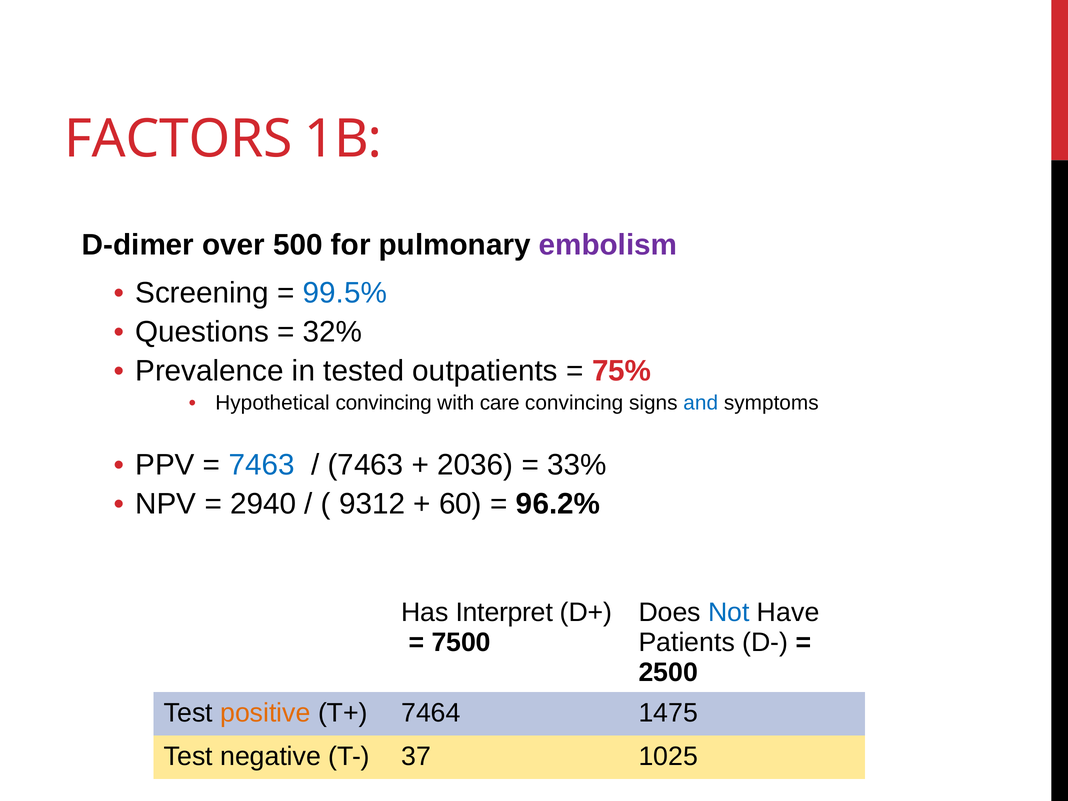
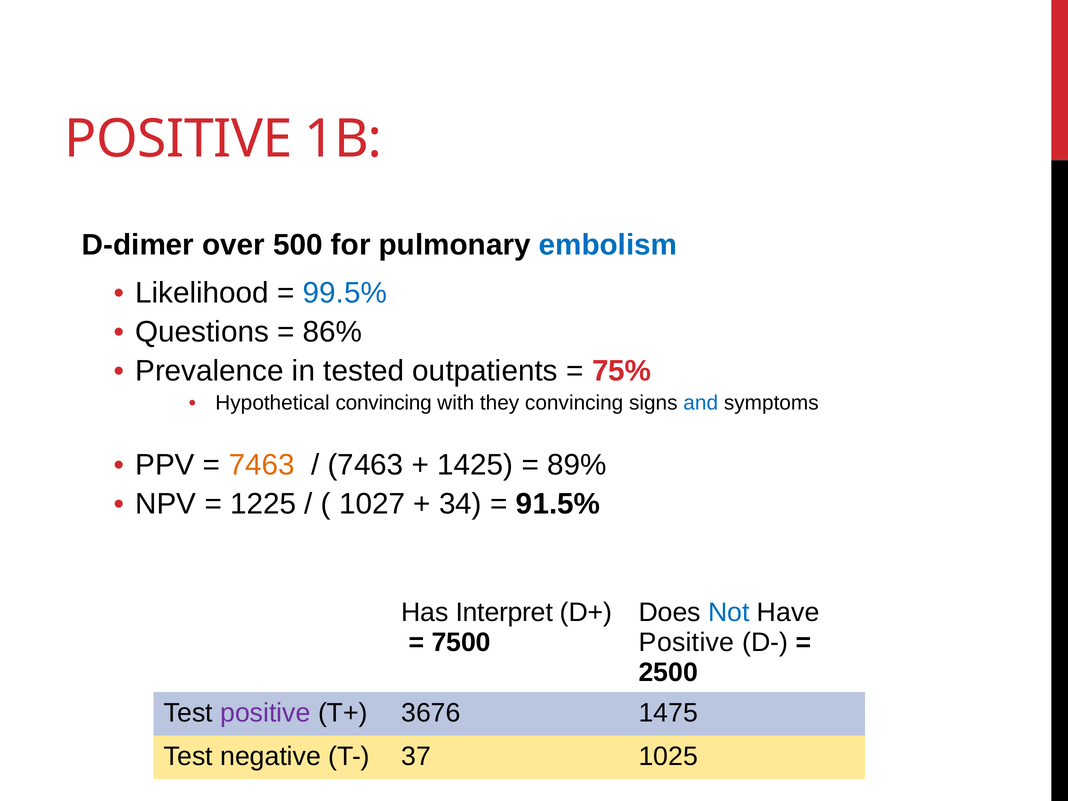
FACTORS at (178, 139): FACTORS -> POSITIVE
embolism colour: purple -> blue
Screening: Screening -> Likelihood
32%: 32% -> 86%
care: care -> they
7463 at (262, 465) colour: blue -> orange
2036: 2036 -> 1425
33%: 33% -> 89%
2940: 2940 -> 1225
9312: 9312 -> 1027
60: 60 -> 34
96.2%: 96.2% -> 91.5%
Patients at (687, 642): Patients -> Positive
positive at (265, 713) colour: orange -> purple
7464: 7464 -> 3676
